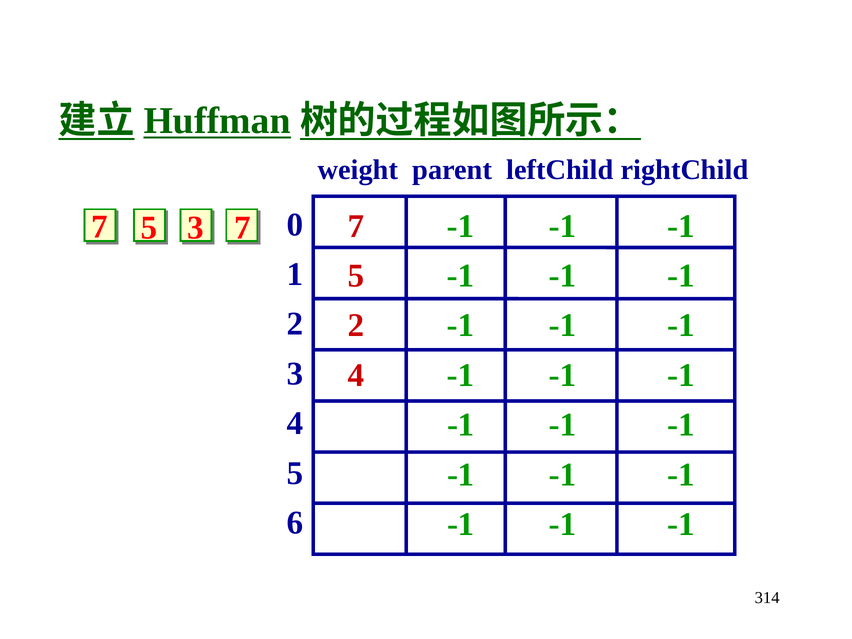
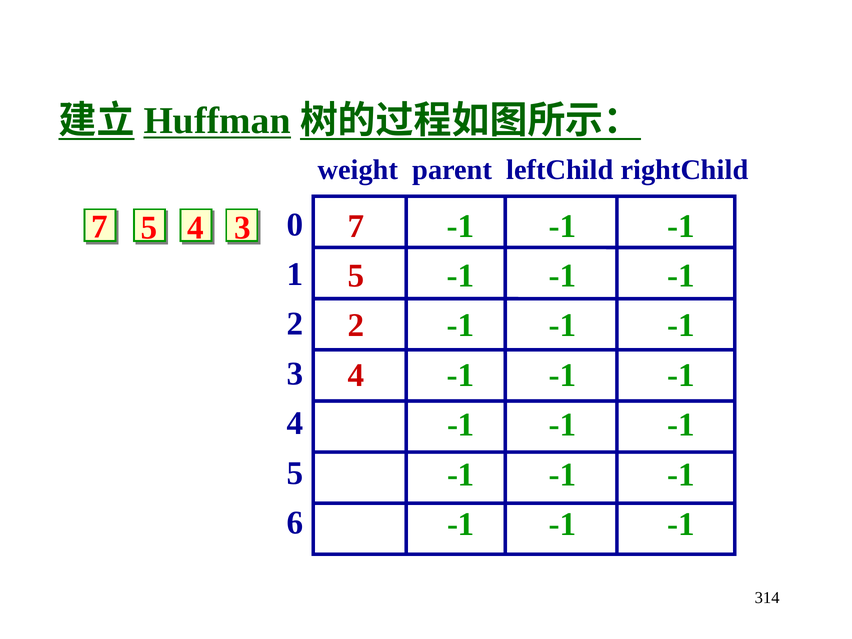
7 at (243, 228): 7 -> 3
5 3: 3 -> 4
